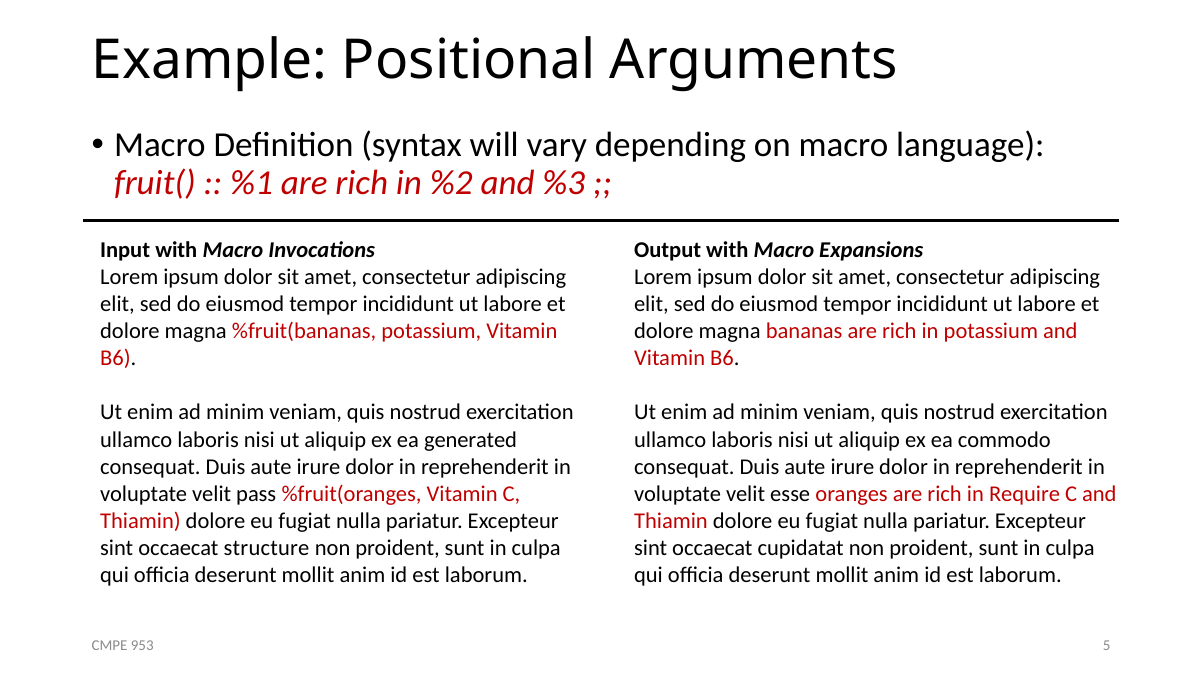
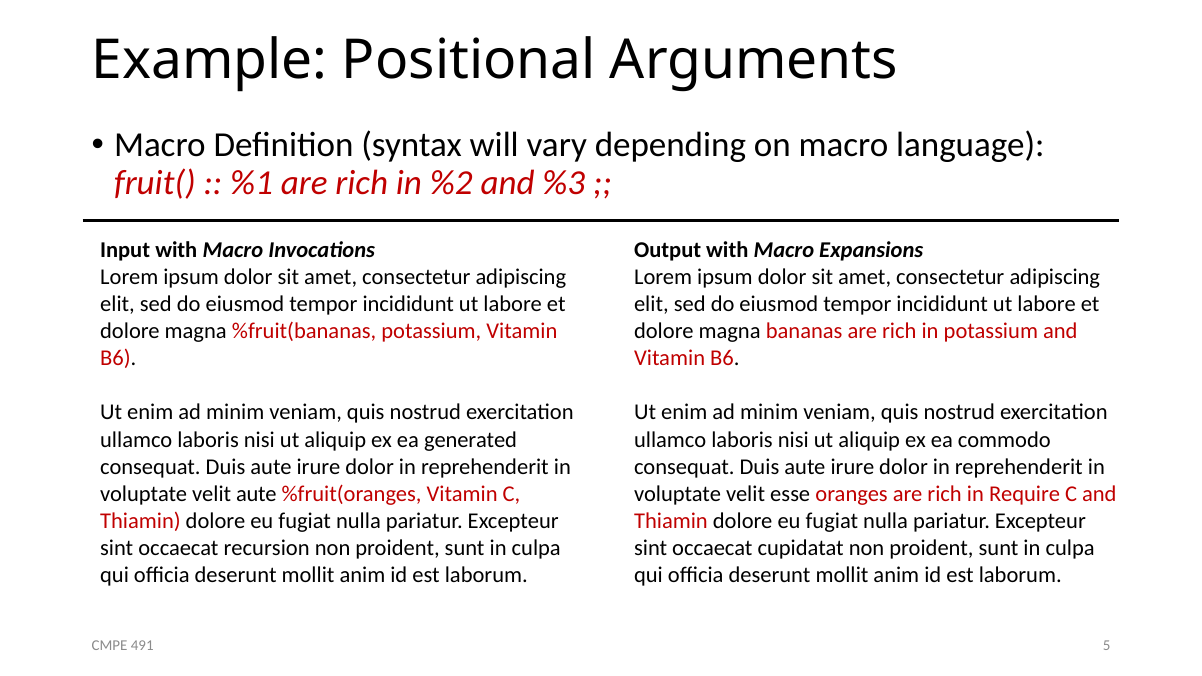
velit pass: pass -> aute
structure: structure -> recursion
953: 953 -> 491
